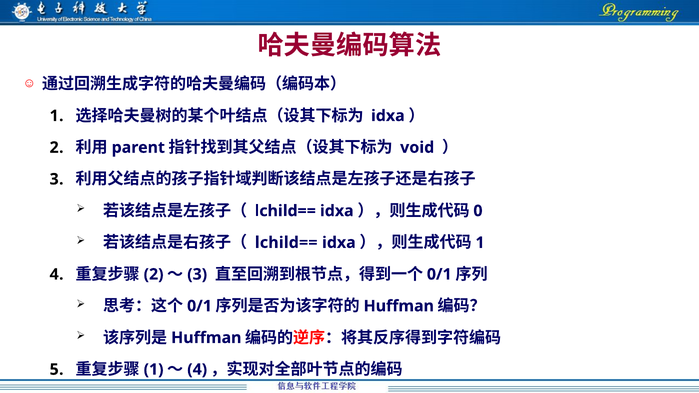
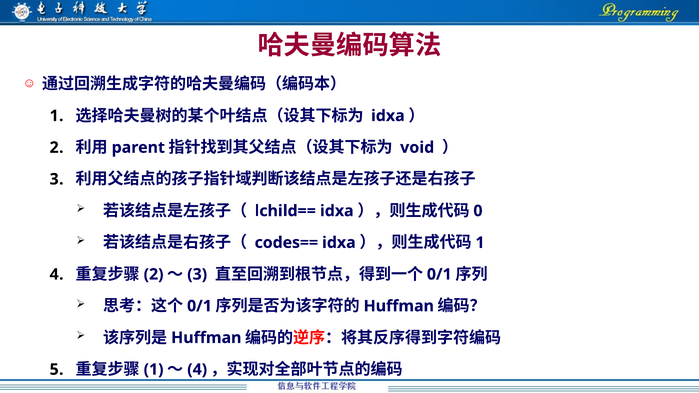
lchild== at (286, 243): lchild== -> codes==
